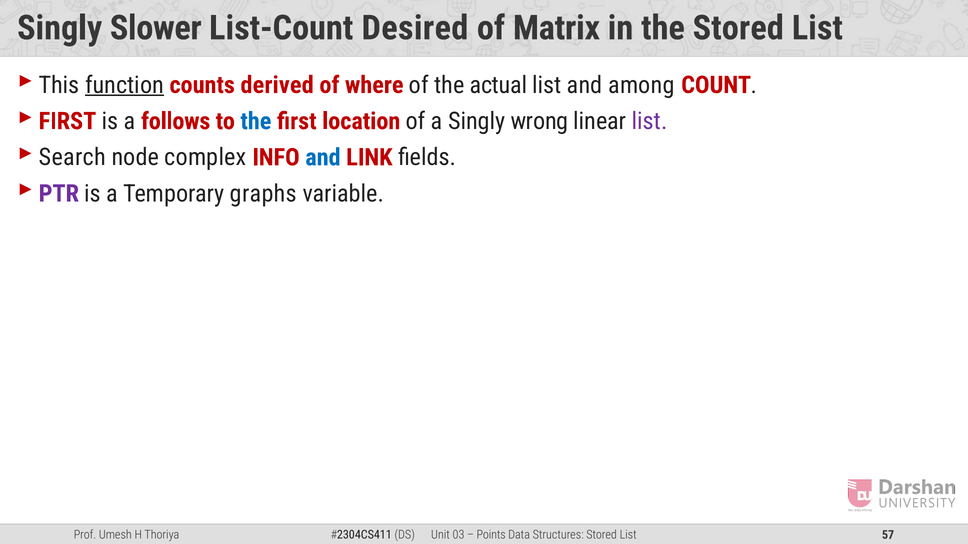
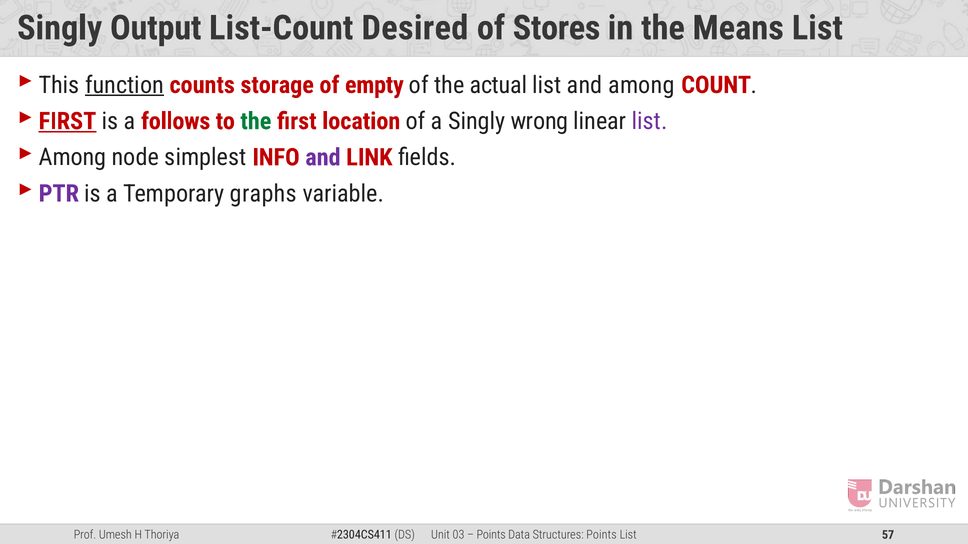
Slower: Slower -> Output
Matrix: Matrix -> Stores
the Stored: Stored -> Means
derived: derived -> storage
where: where -> empty
FIRST at (67, 121) underline: none -> present
the at (256, 121) colour: blue -> green
Search at (72, 158): Search -> Among
complex: complex -> simplest
and at (323, 158) colour: blue -> purple
Stored at (602, 535): Stored -> Points
